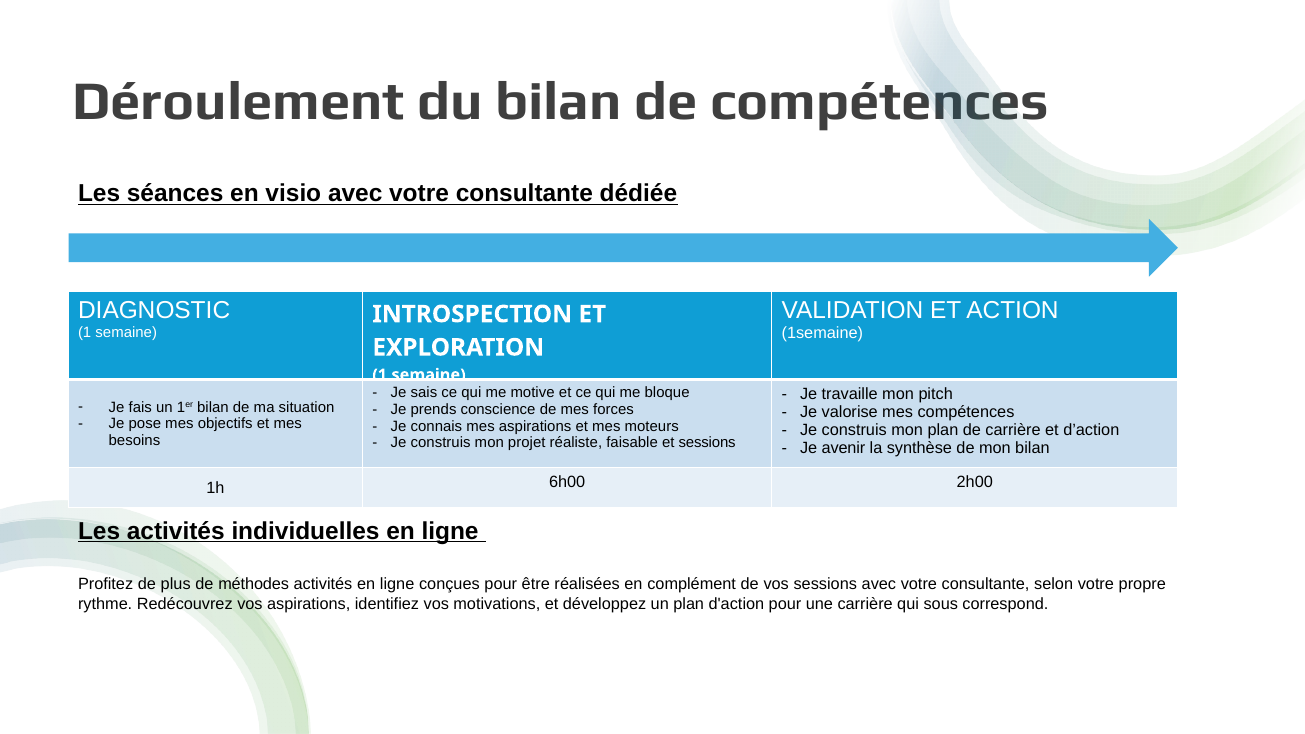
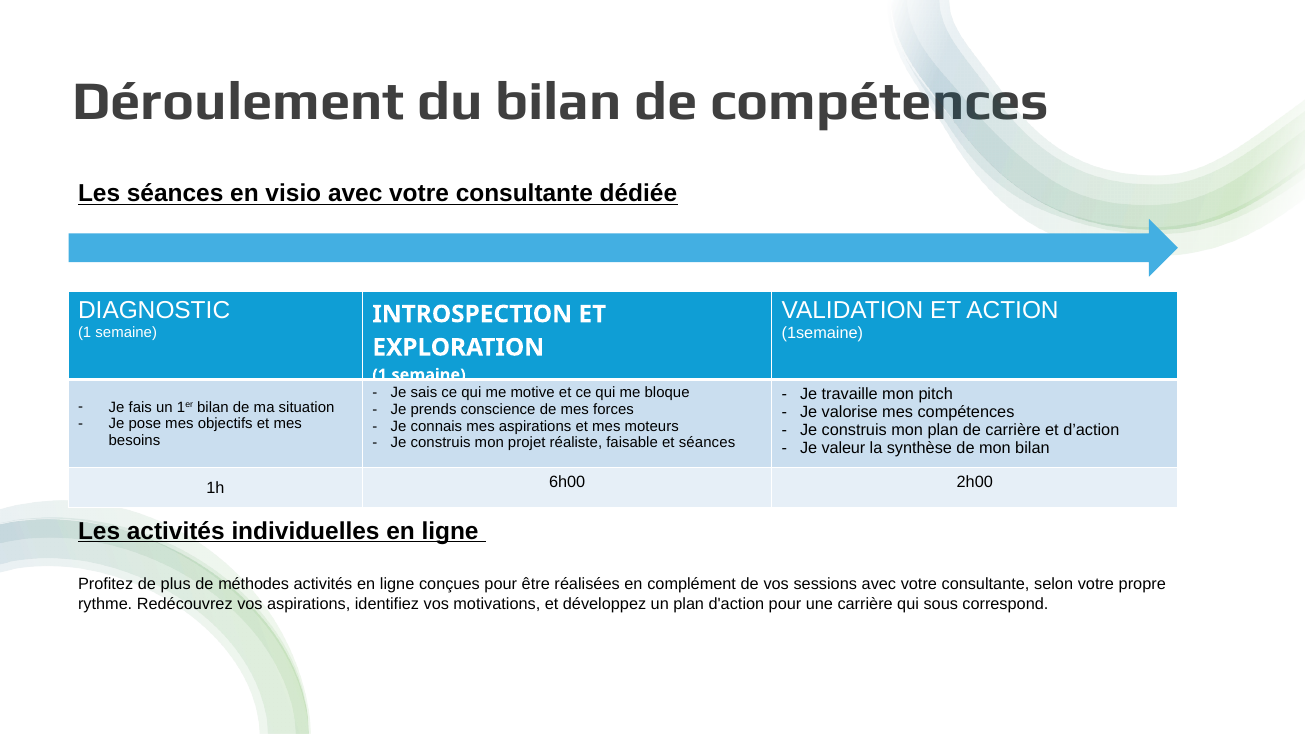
et sessions: sessions -> séances
avenir: avenir -> valeur
